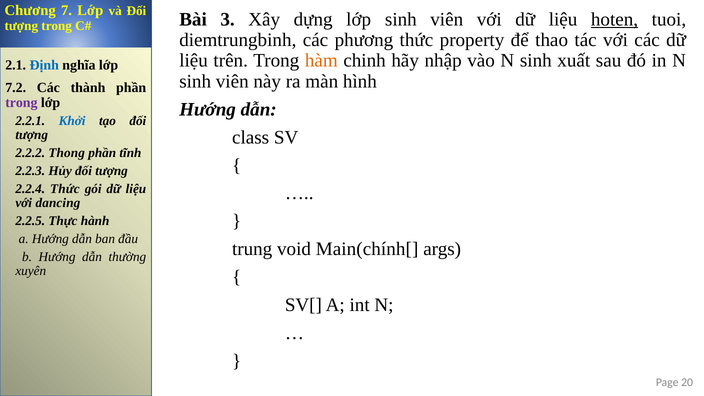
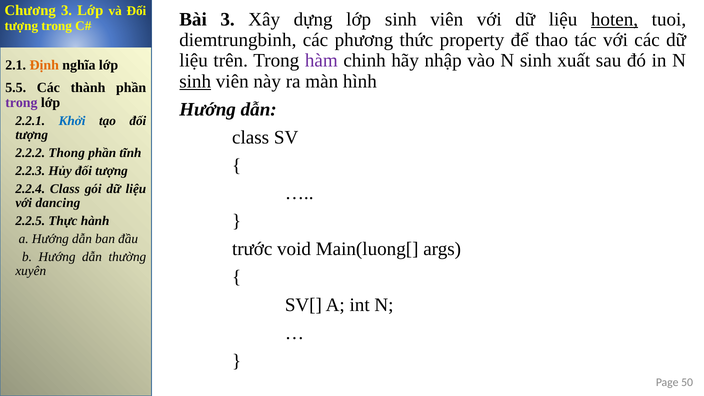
Chương 7: 7 -> 3
hàm colour: orange -> purple
Định colour: blue -> orange
sinh at (195, 81) underline: none -> present
7.2: 7.2 -> 5.5
2.2.4 Thức: Thức -> Class
trung: trung -> trước
Main(chính[: Main(chính[ -> Main(luong[
20: 20 -> 50
